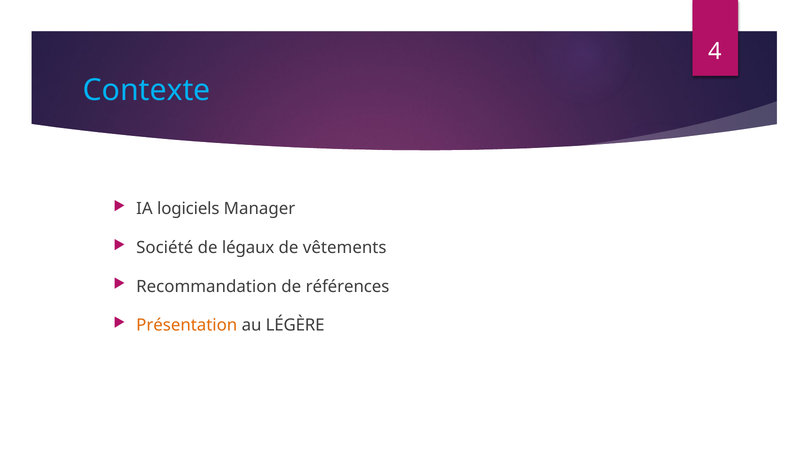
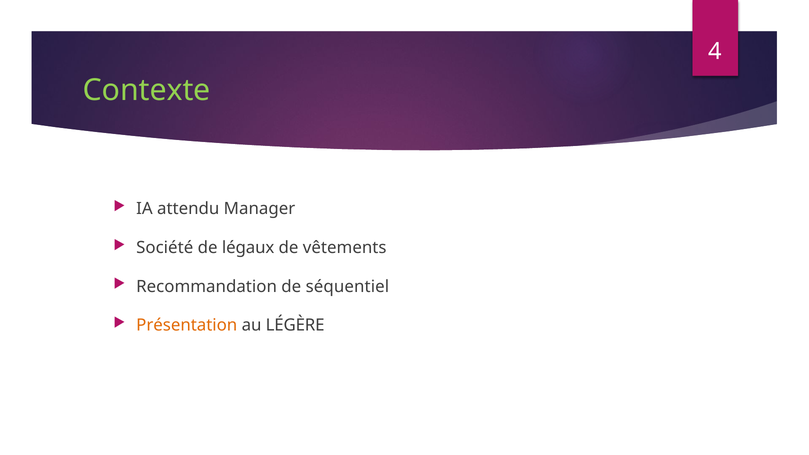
Contexte colour: light blue -> light green
logiciels: logiciels -> attendu
références: références -> séquentiel
